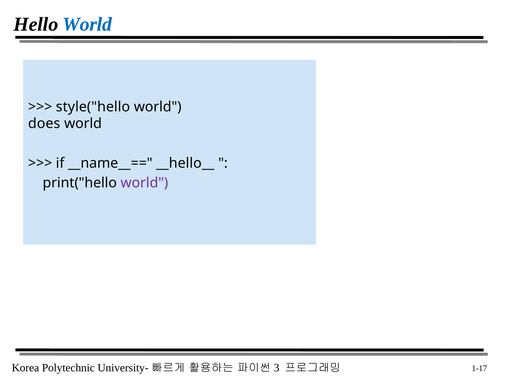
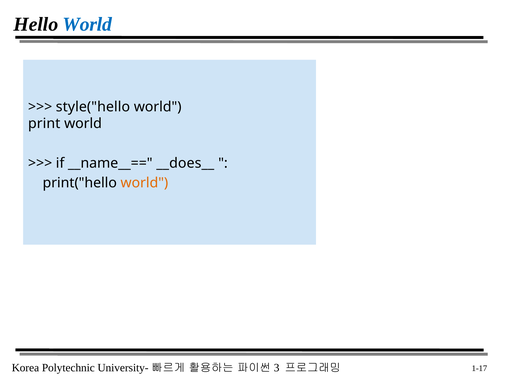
does: does -> print
__hello__: __hello__ -> __does__
world at (144, 183) colour: purple -> orange
